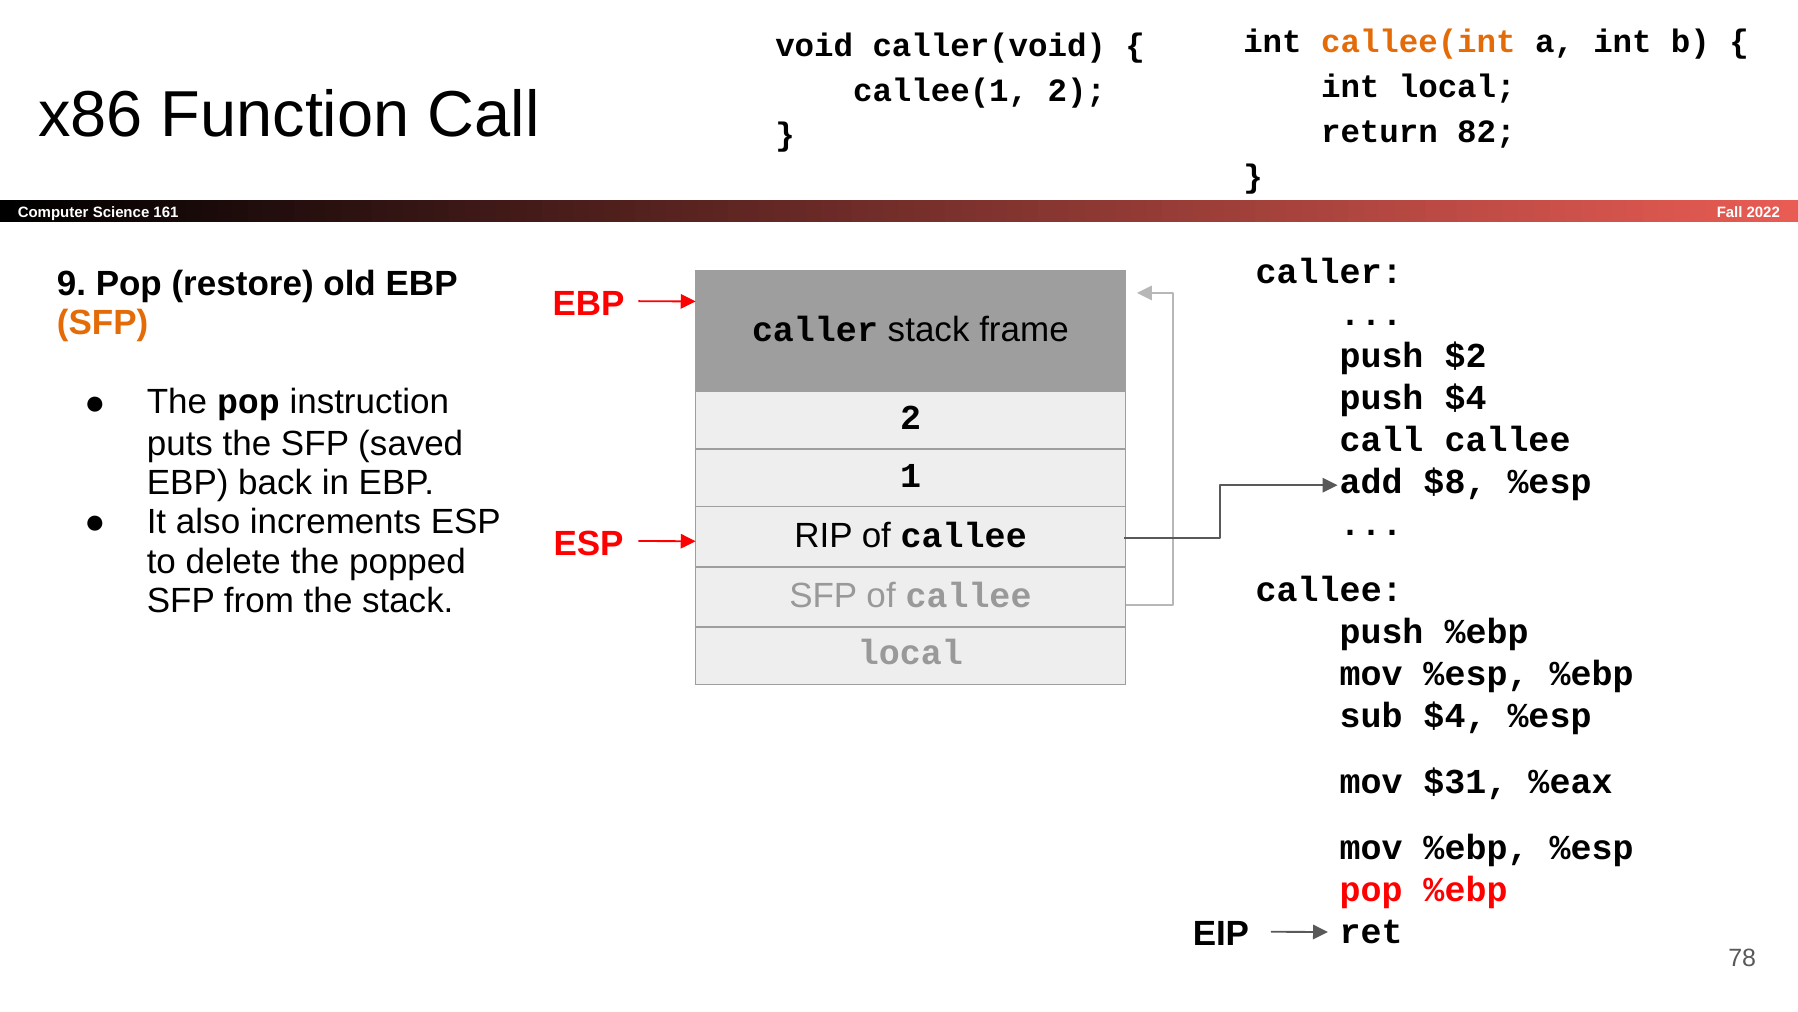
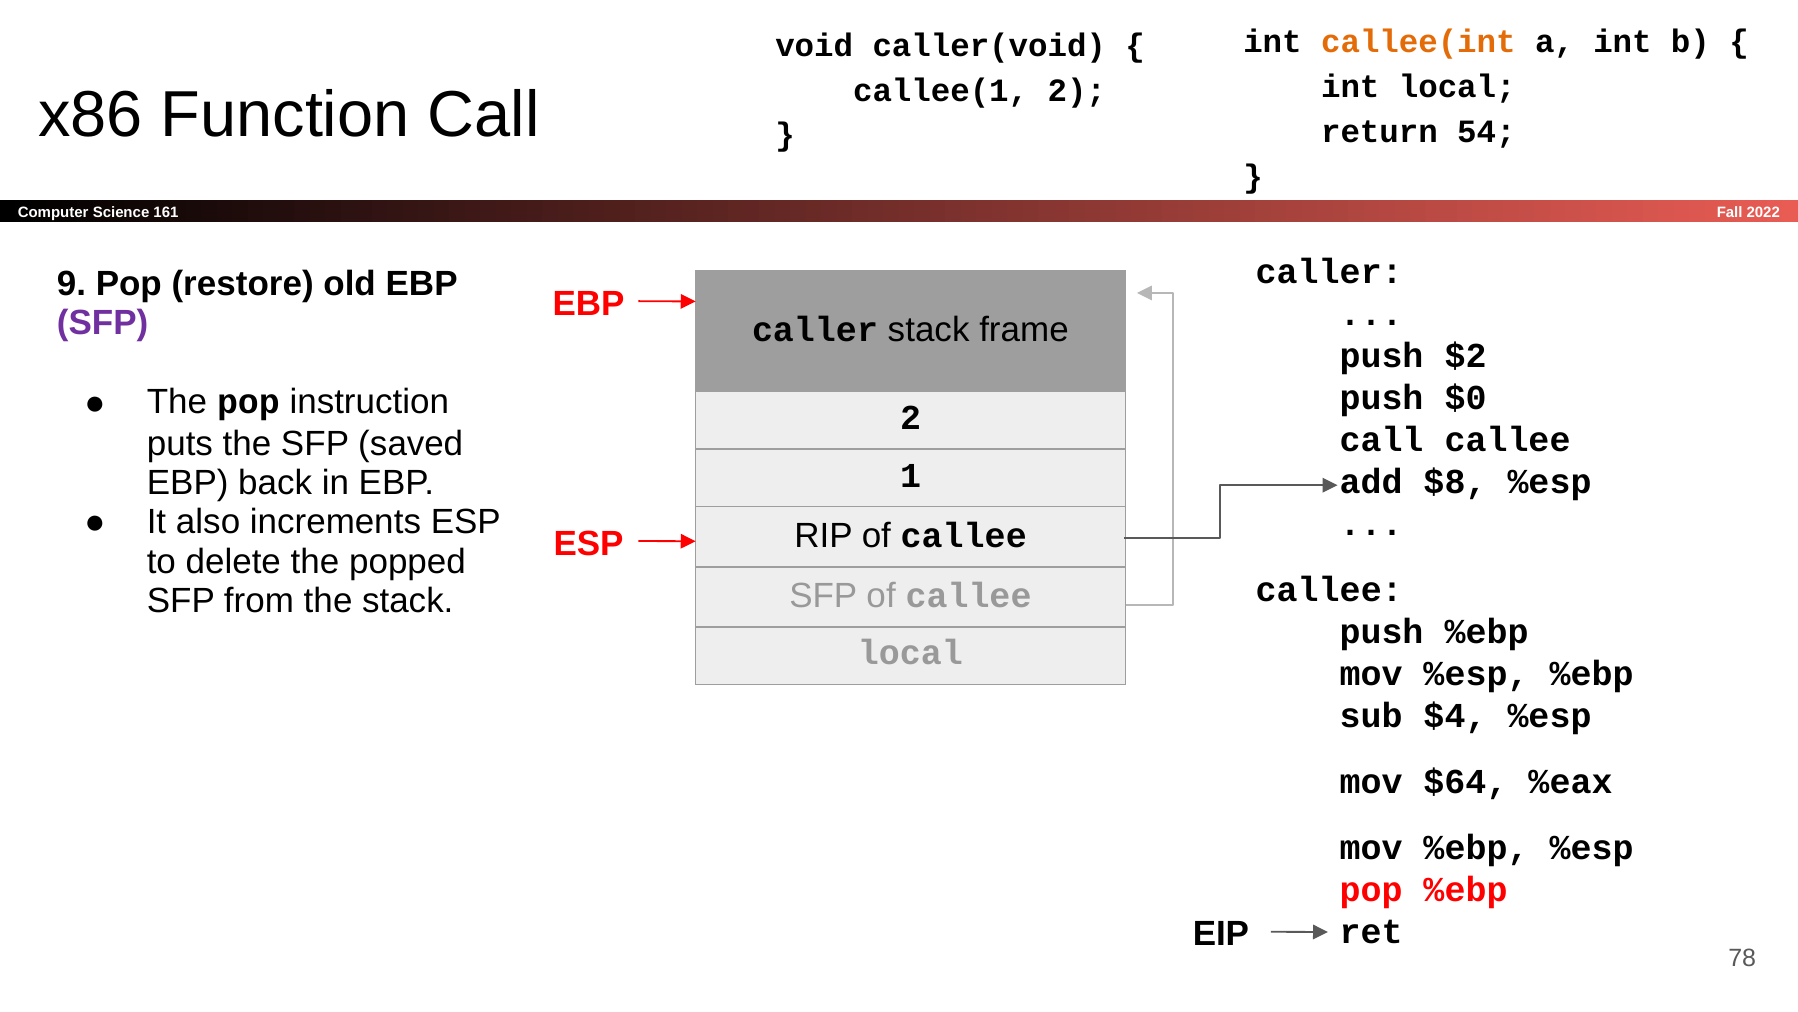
82: 82 -> 54
SFP at (103, 323) colour: orange -> purple
push $4: $4 -> $0
$31: $31 -> $64
